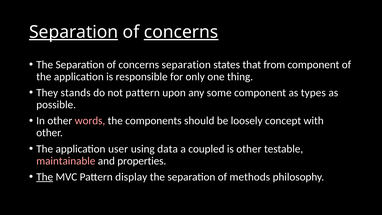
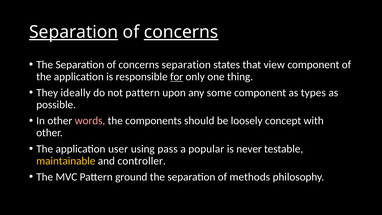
from: from -> view
for underline: none -> present
stands: stands -> ideally
data: data -> pass
coupled: coupled -> popular
is other: other -> never
maintainable colour: pink -> yellow
properties: properties -> controller
The at (45, 177) underline: present -> none
display: display -> ground
